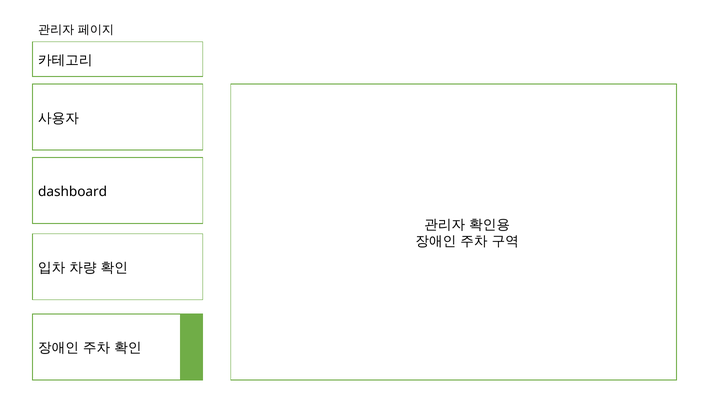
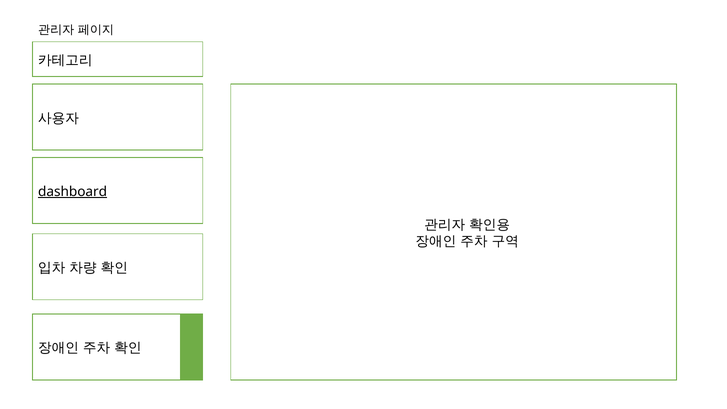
dashboard underline: none -> present
